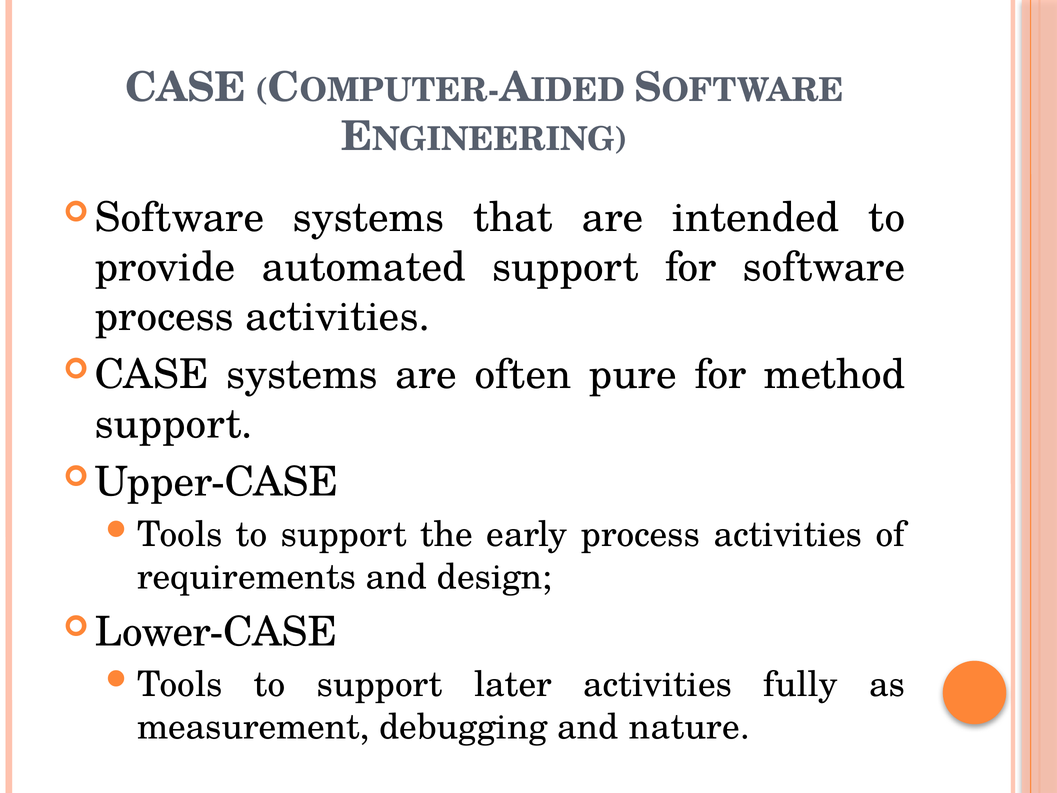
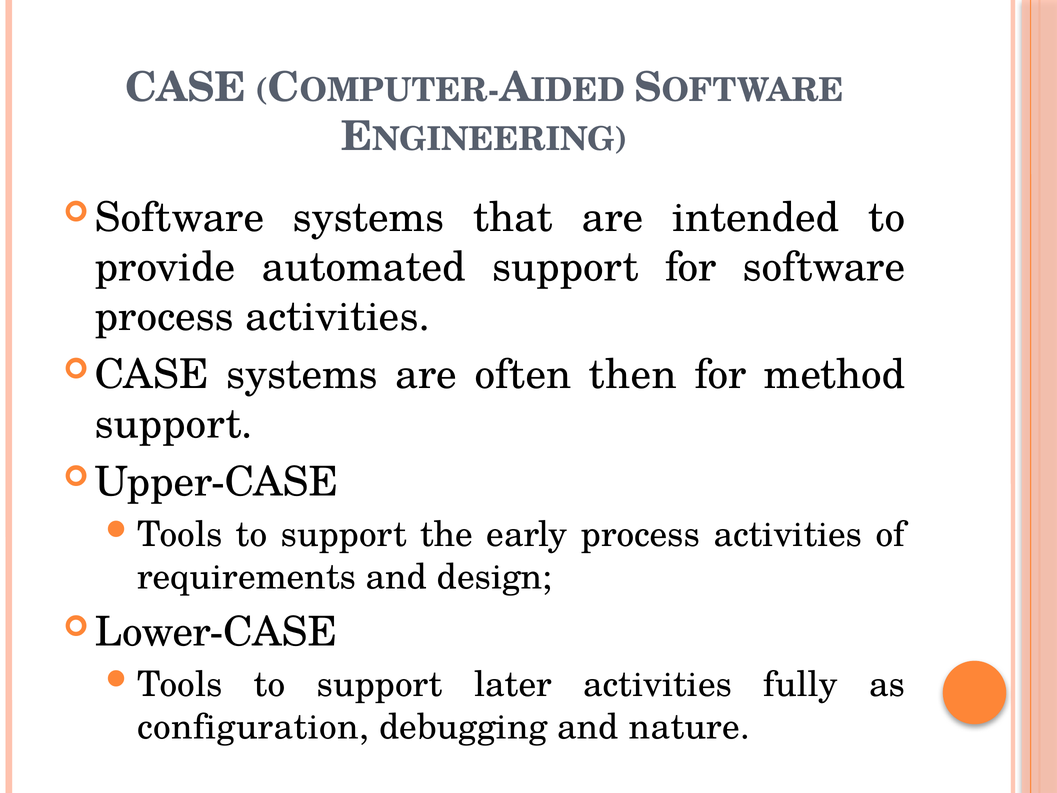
pure: pure -> then
measurement: measurement -> configuration
